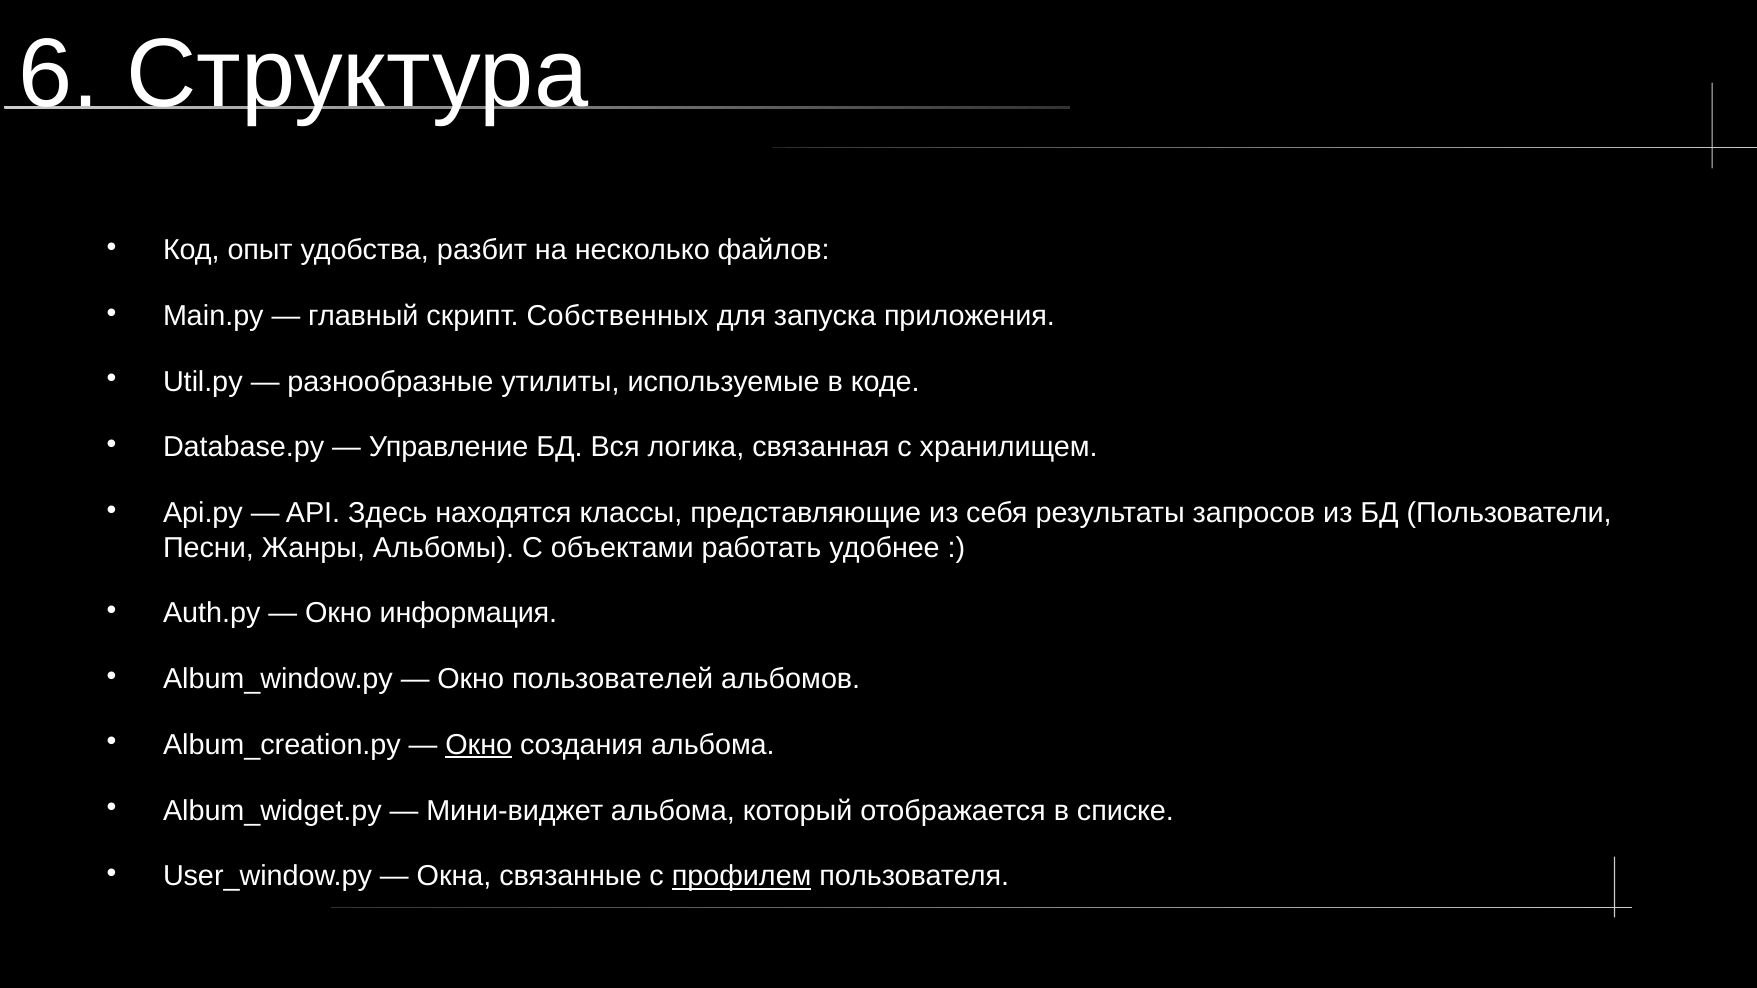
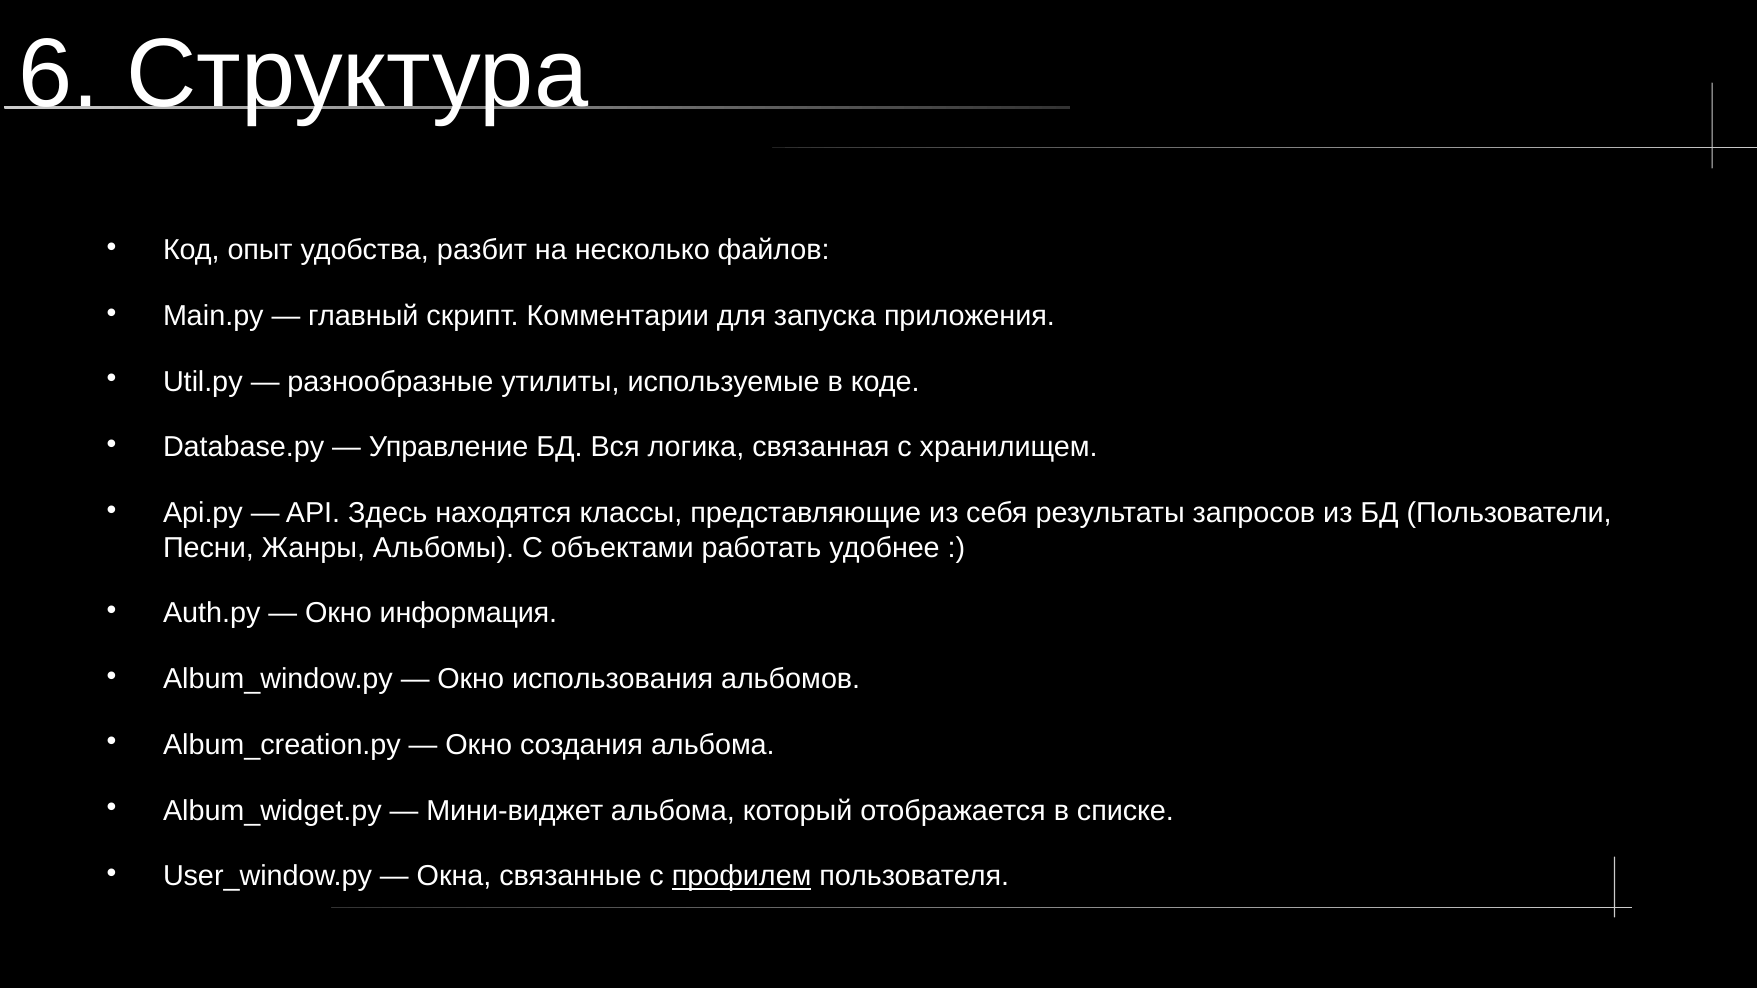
Собственных: Собственных -> Комментарии
пользователей: пользователей -> использования
Окно at (479, 745) underline: present -> none
